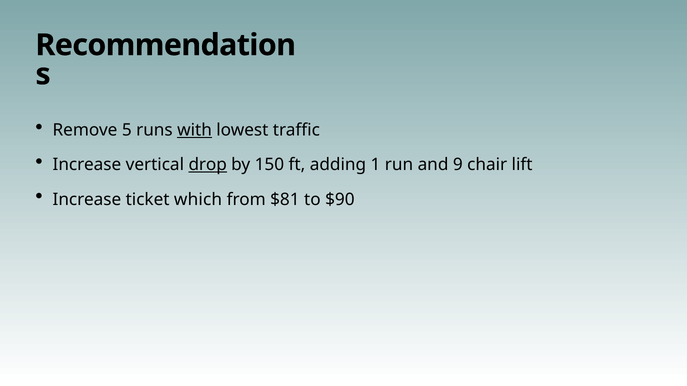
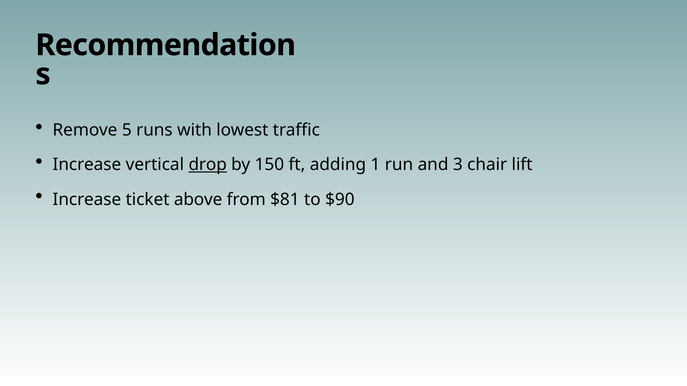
with underline: present -> none
9: 9 -> 3
which: which -> above
